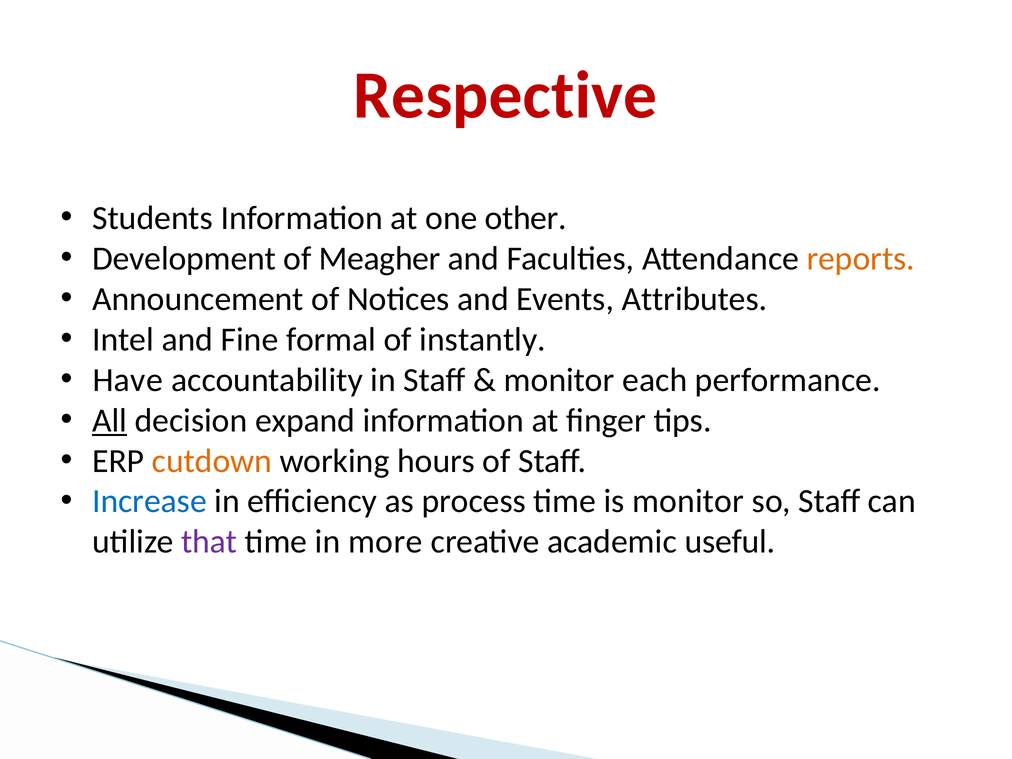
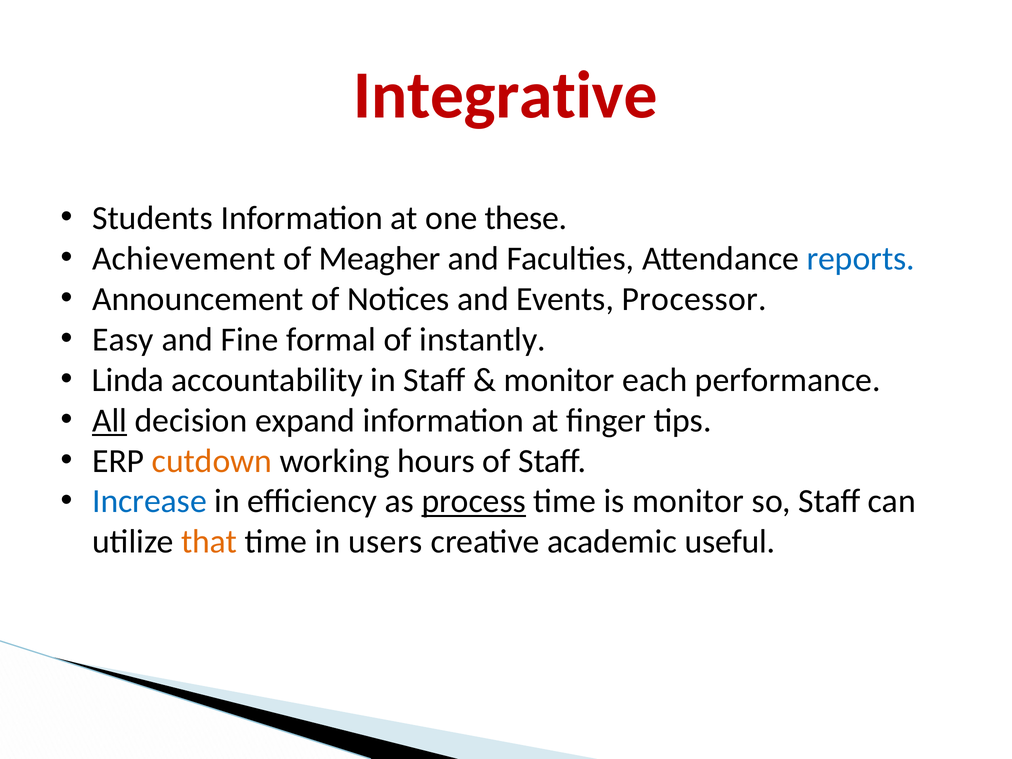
Respective: Respective -> Integrative
other: other -> these
Development: Development -> Achievement
reports colour: orange -> blue
Attributes: Attributes -> Processor
Intel: Intel -> Easy
Have: Have -> Linda
process underline: none -> present
that colour: purple -> orange
more: more -> users
